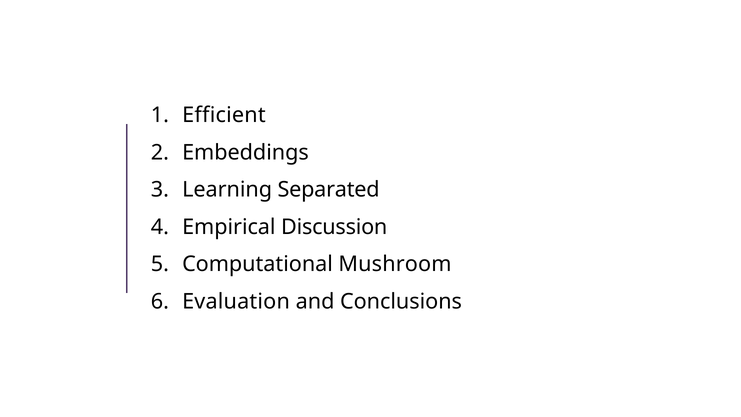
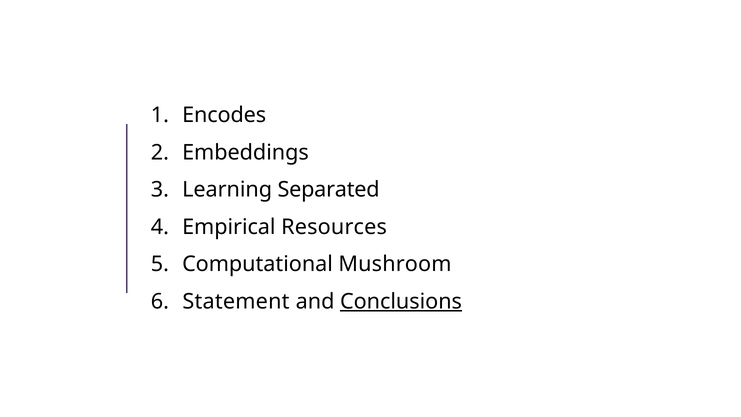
Efficient: Efficient -> Encodes
Discussion: Discussion -> Resources
Evaluation: Evaluation -> Statement
Conclusions underline: none -> present
